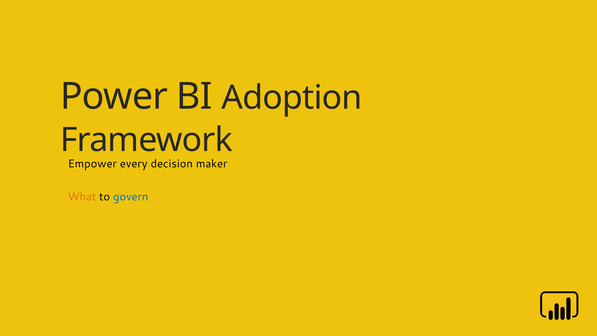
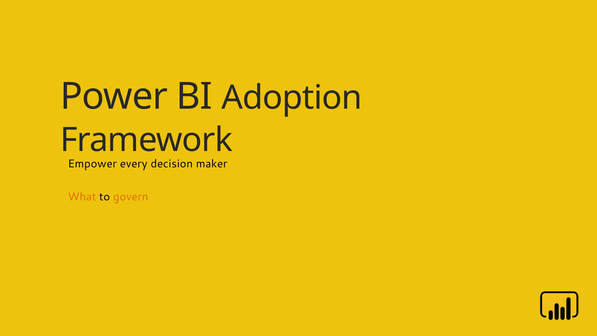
govern colour: blue -> orange
